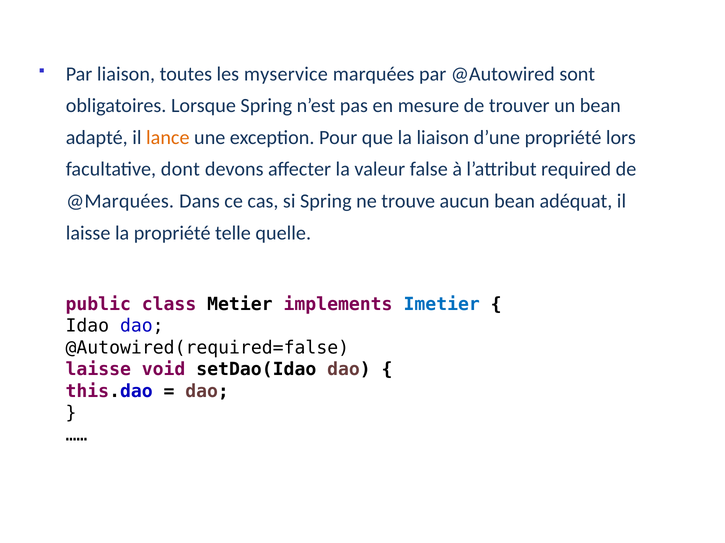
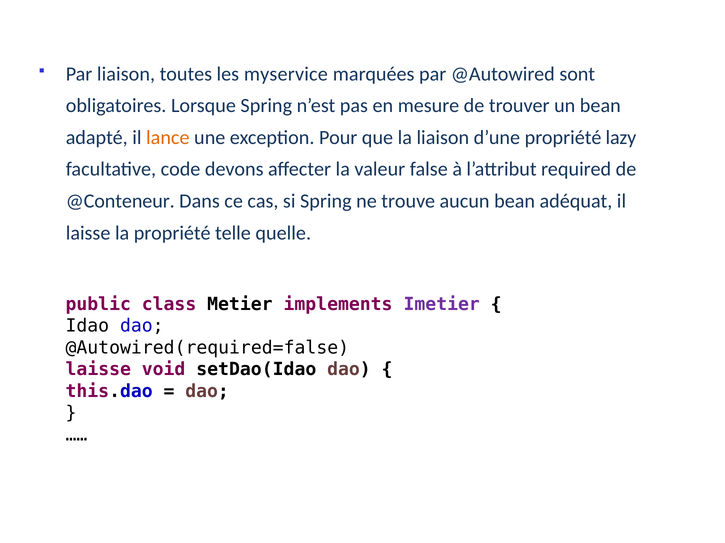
lors: lors -> lazy
dont: dont -> code
@Marquées: @Marquées -> @Conteneur
Imetier colour: blue -> purple
